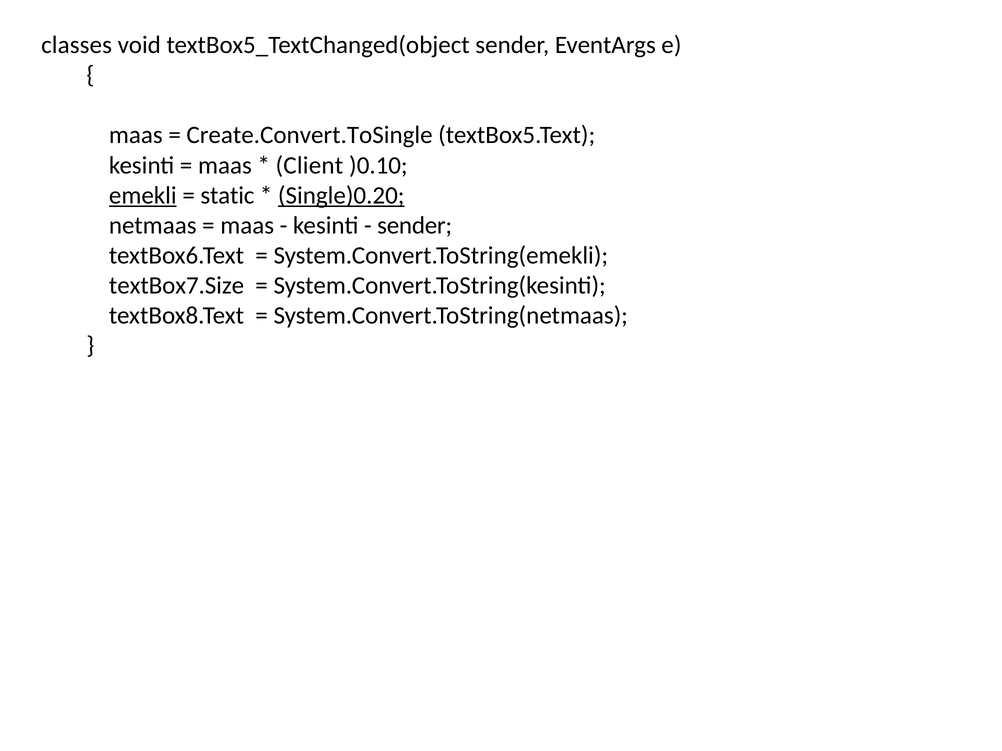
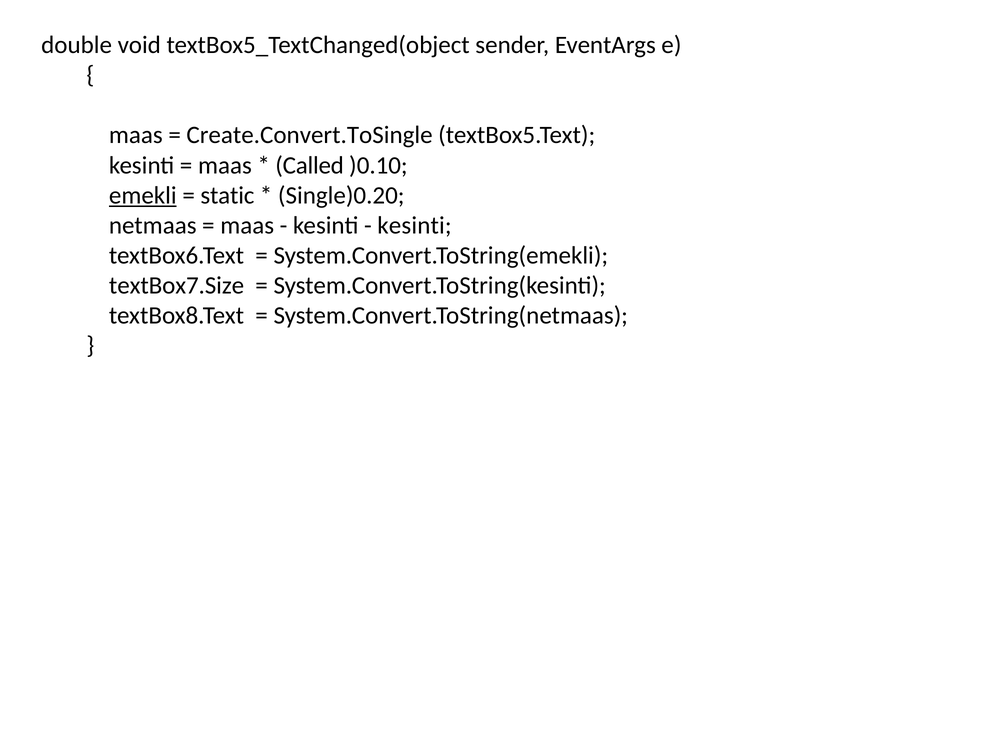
classes: classes -> double
Client: Client -> Called
Single)0.20 underline: present -> none
sender at (415, 226): sender -> kesinti
